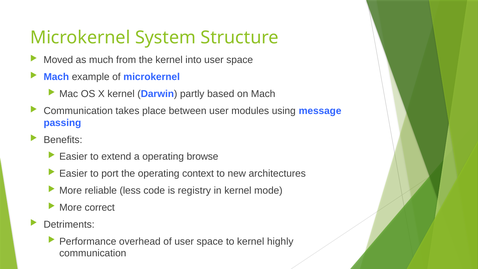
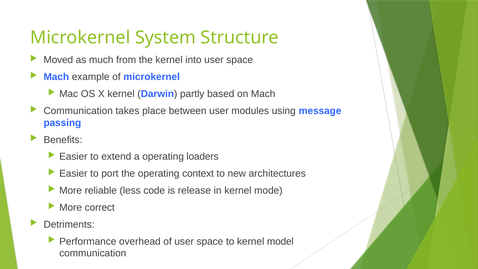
browse: browse -> loaders
registry: registry -> release
highly: highly -> model
